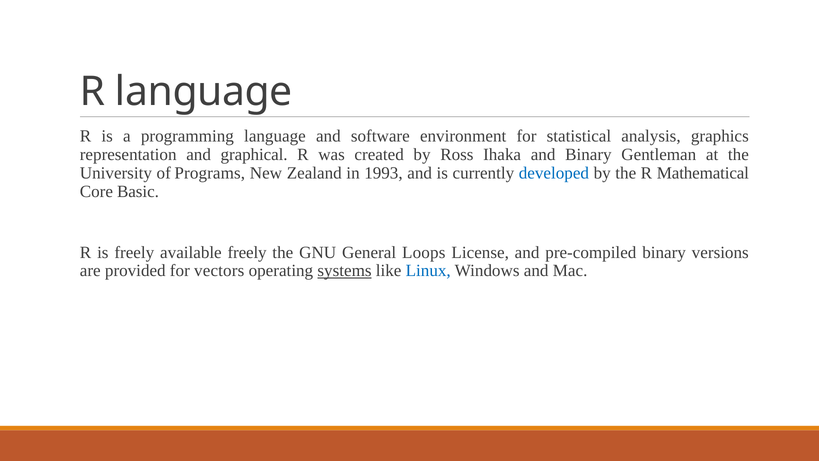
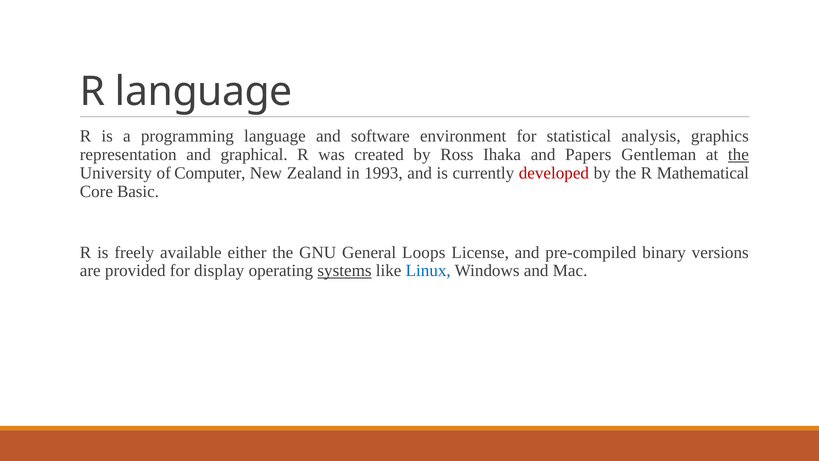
and Binary: Binary -> Papers
the at (738, 155) underline: none -> present
Programs: Programs -> Computer
developed colour: blue -> red
available freely: freely -> either
vectors: vectors -> display
